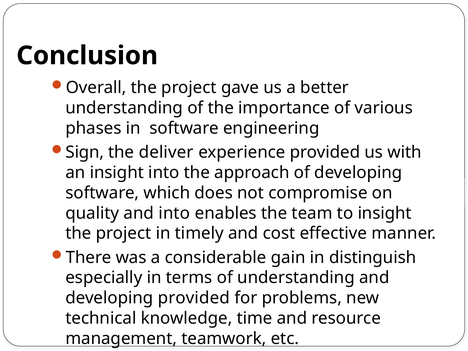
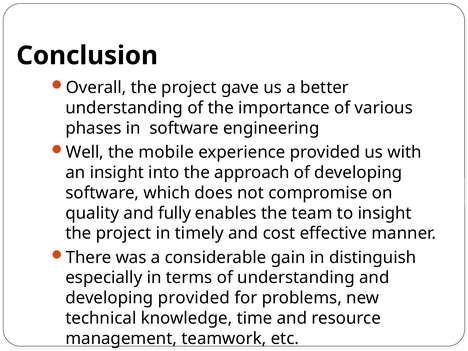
Sign: Sign -> Well
deliver: deliver -> mobile
and into: into -> fully
